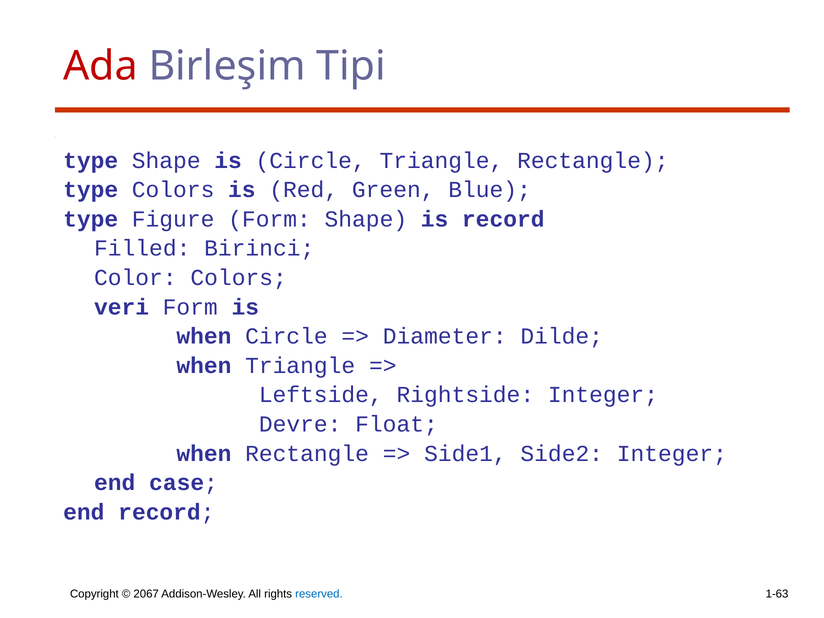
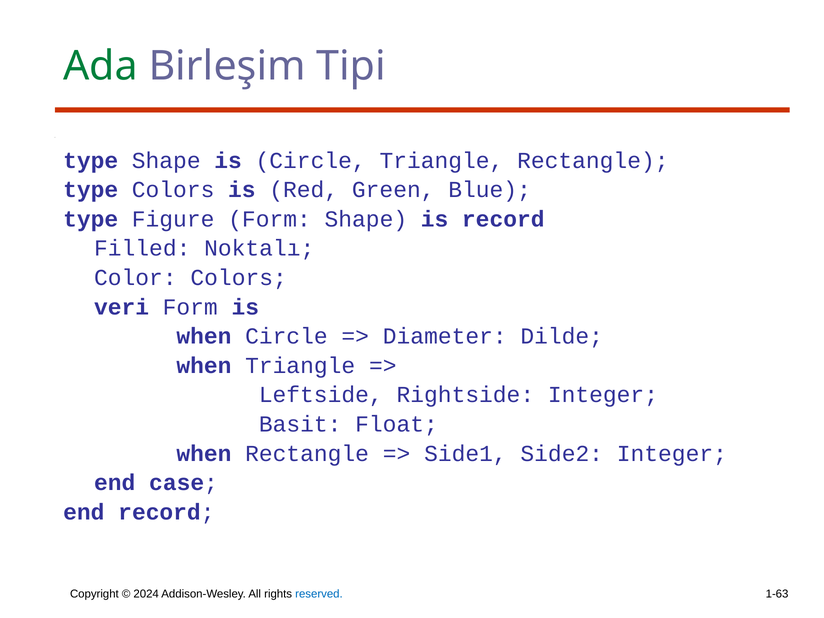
Ada colour: red -> green
Birinci: Birinci -> Noktalı
Devre: Devre -> Basit
2067: 2067 -> 2024
